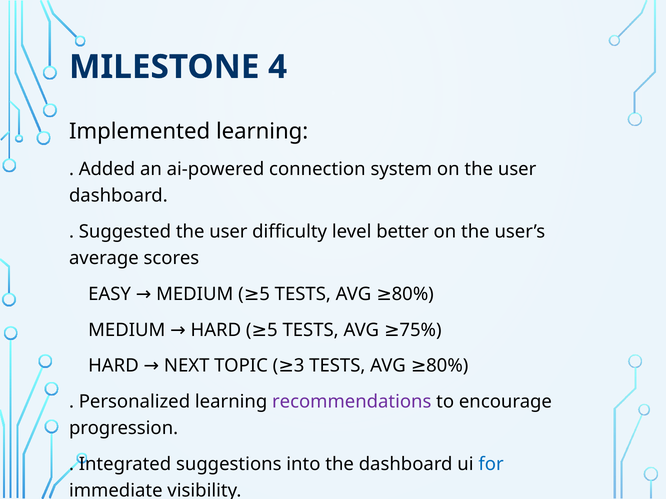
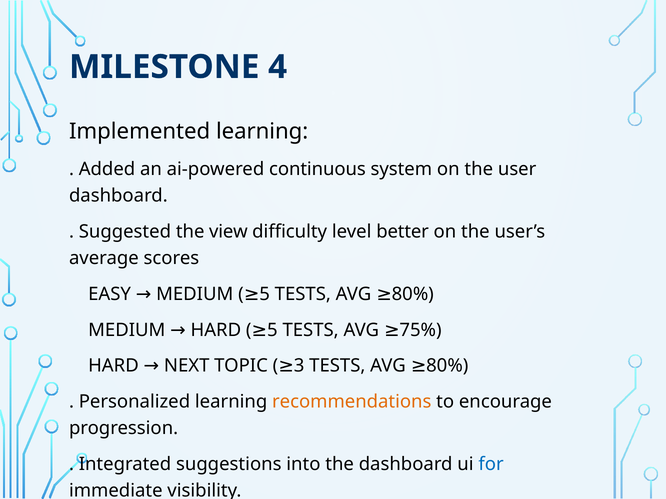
connection: connection -> continuous
Suggested the user: user -> view
recommendations colour: purple -> orange
